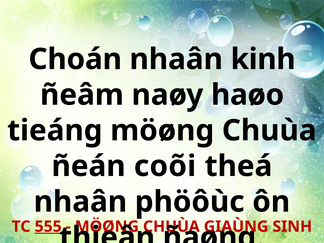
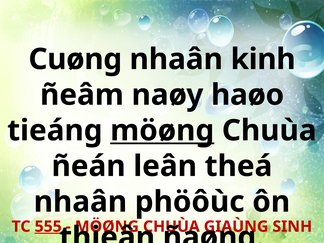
Choán: Choán -> Cuøng
möøng at (162, 131) underline: none -> present
coõi: coõi -> leân
